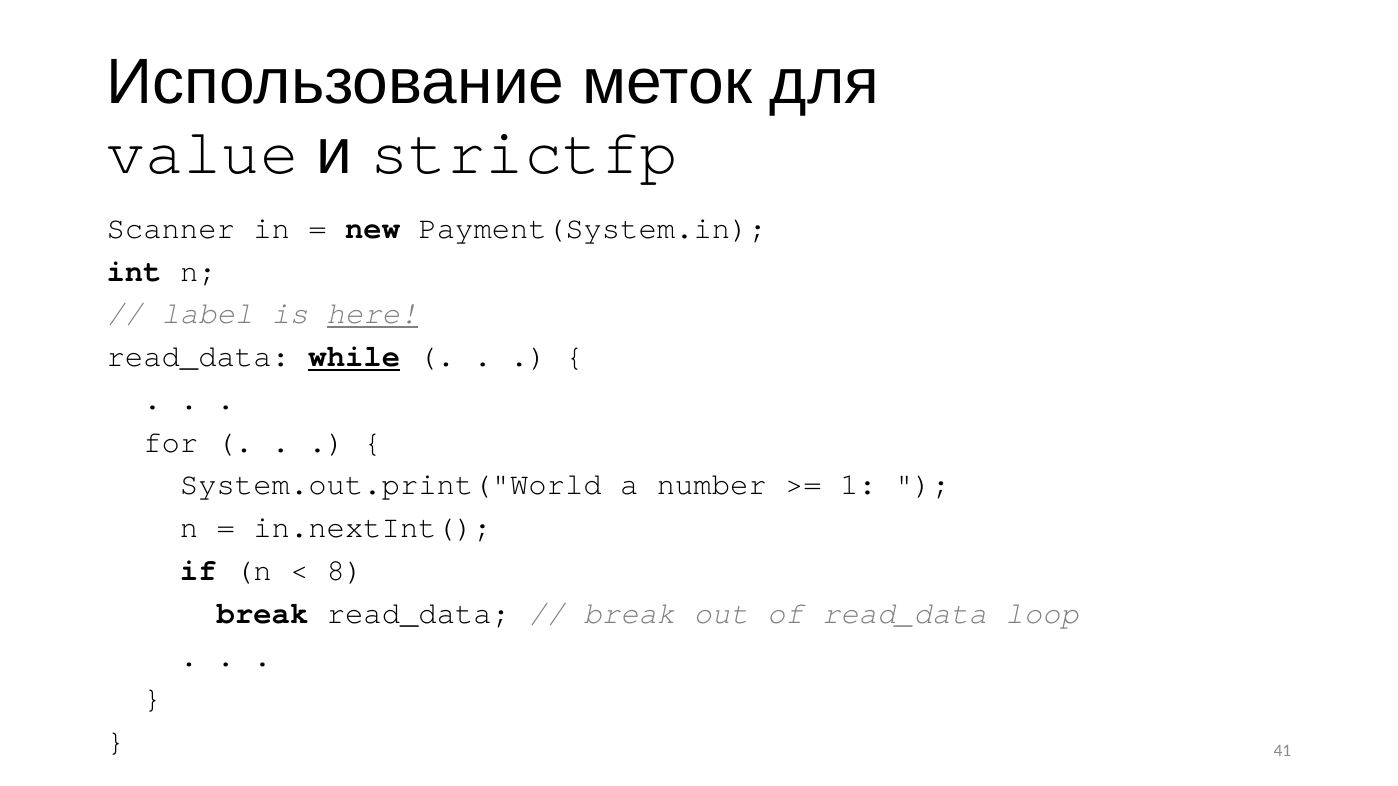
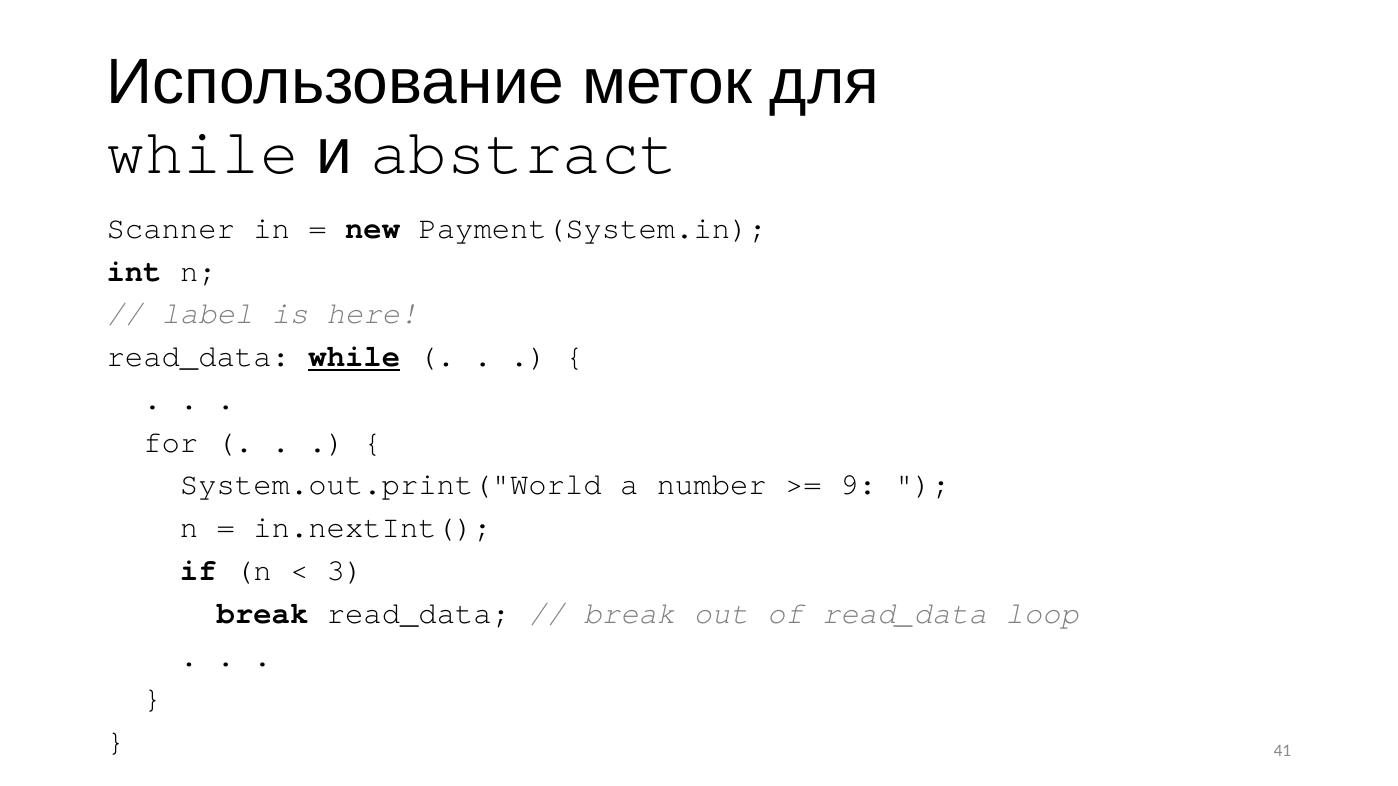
value at (203, 152): value -> while
strictfp: strictfp -> abstract
here underline: present -> none
1: 1 -> 9
8: 8 -> 3
